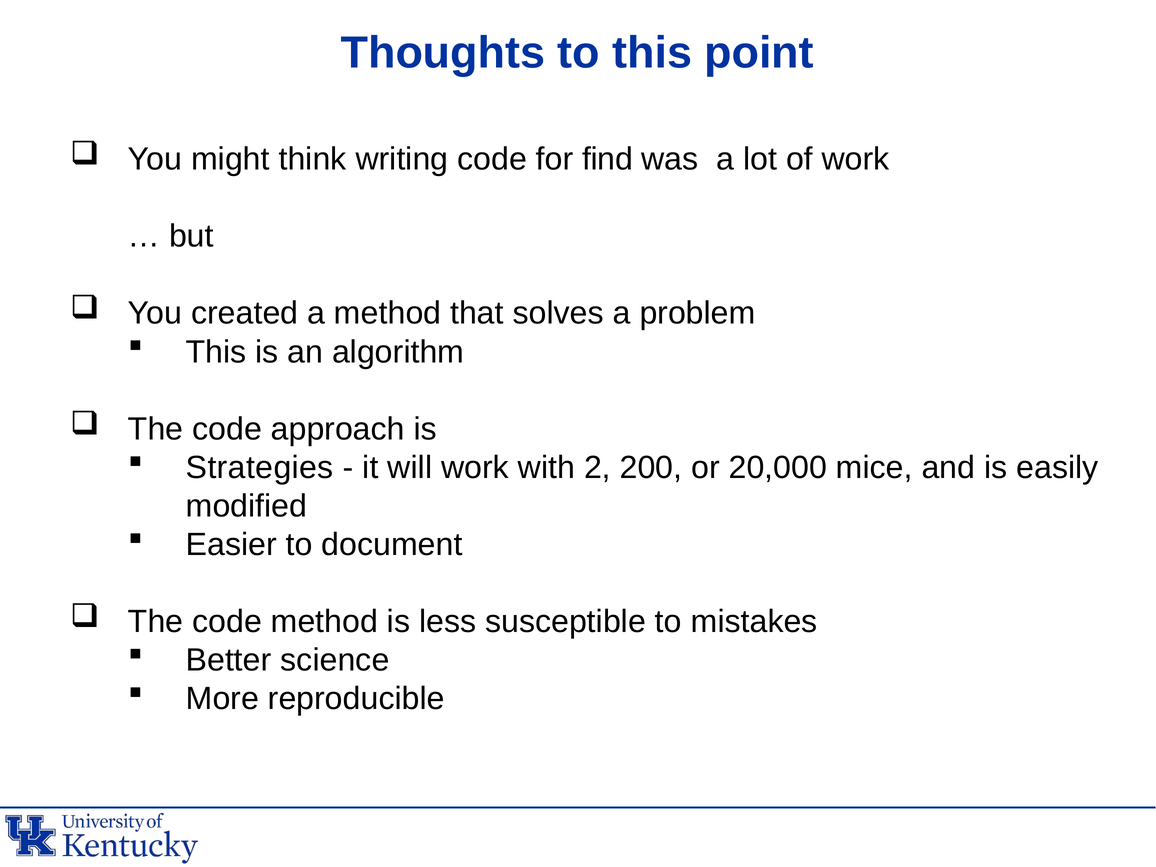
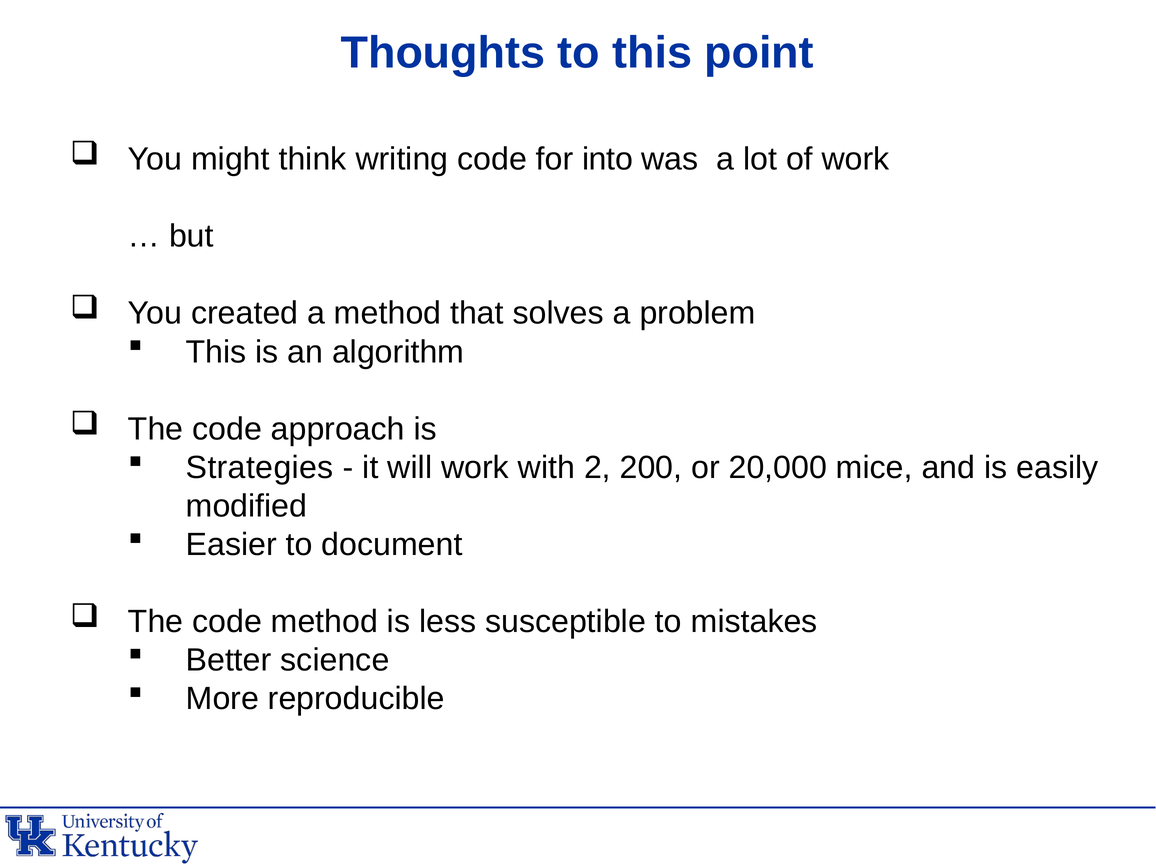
find: find -> into
